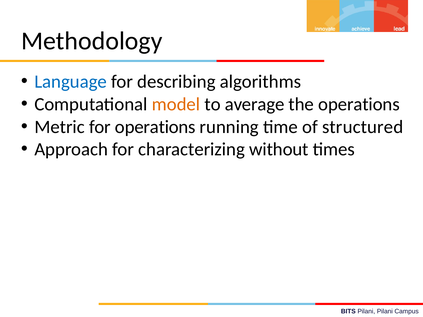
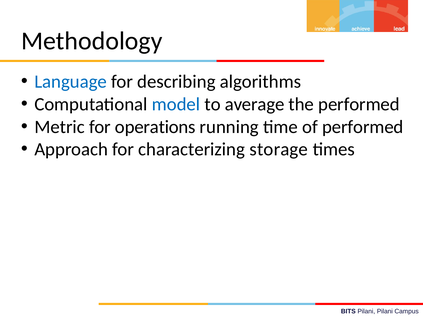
model colour: orange -> blue
the operations: operations -> performed
of structured: structured -> performed
without: without -> storage
